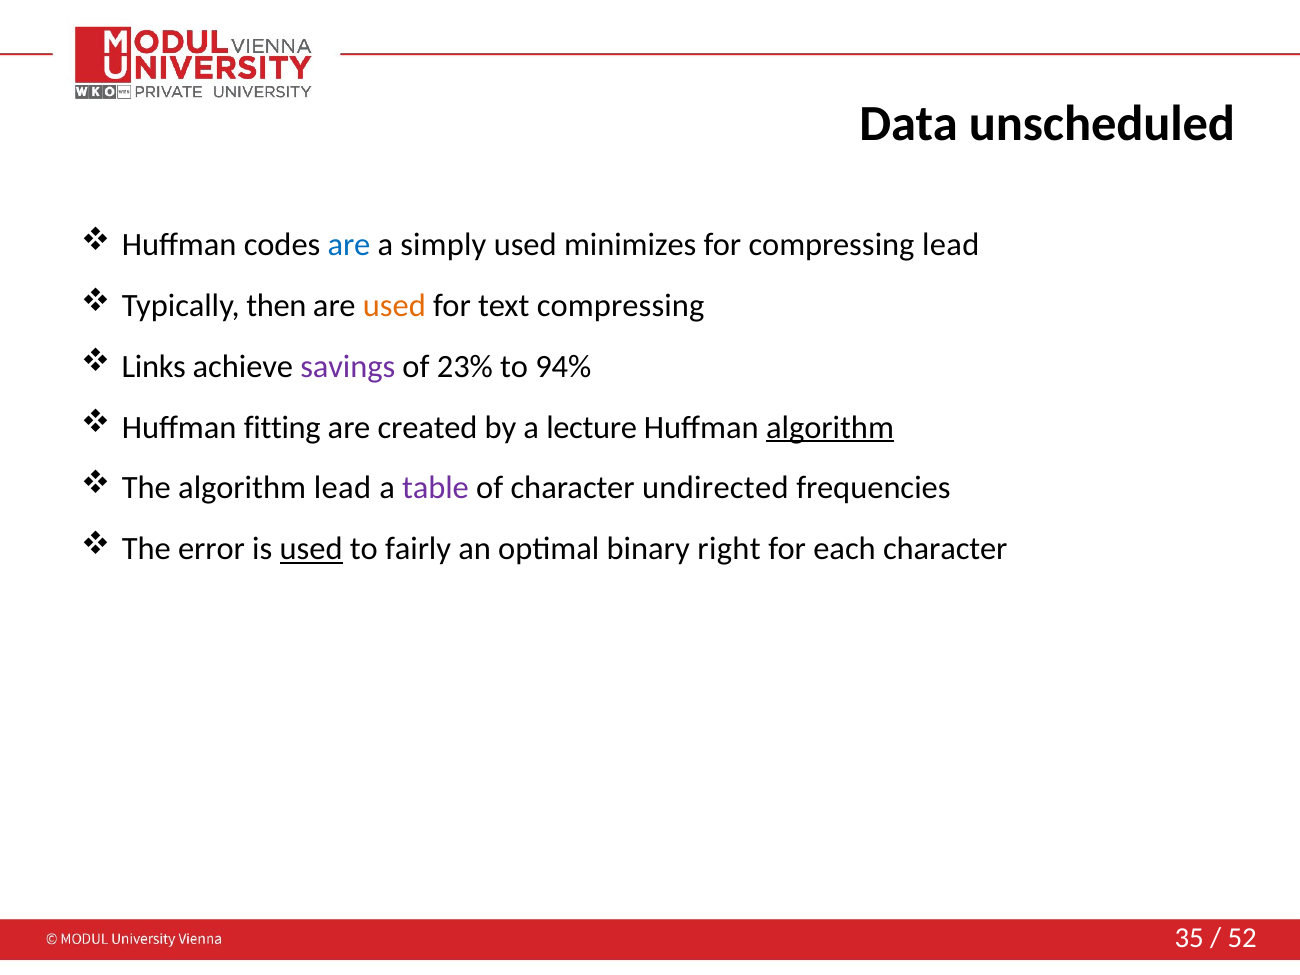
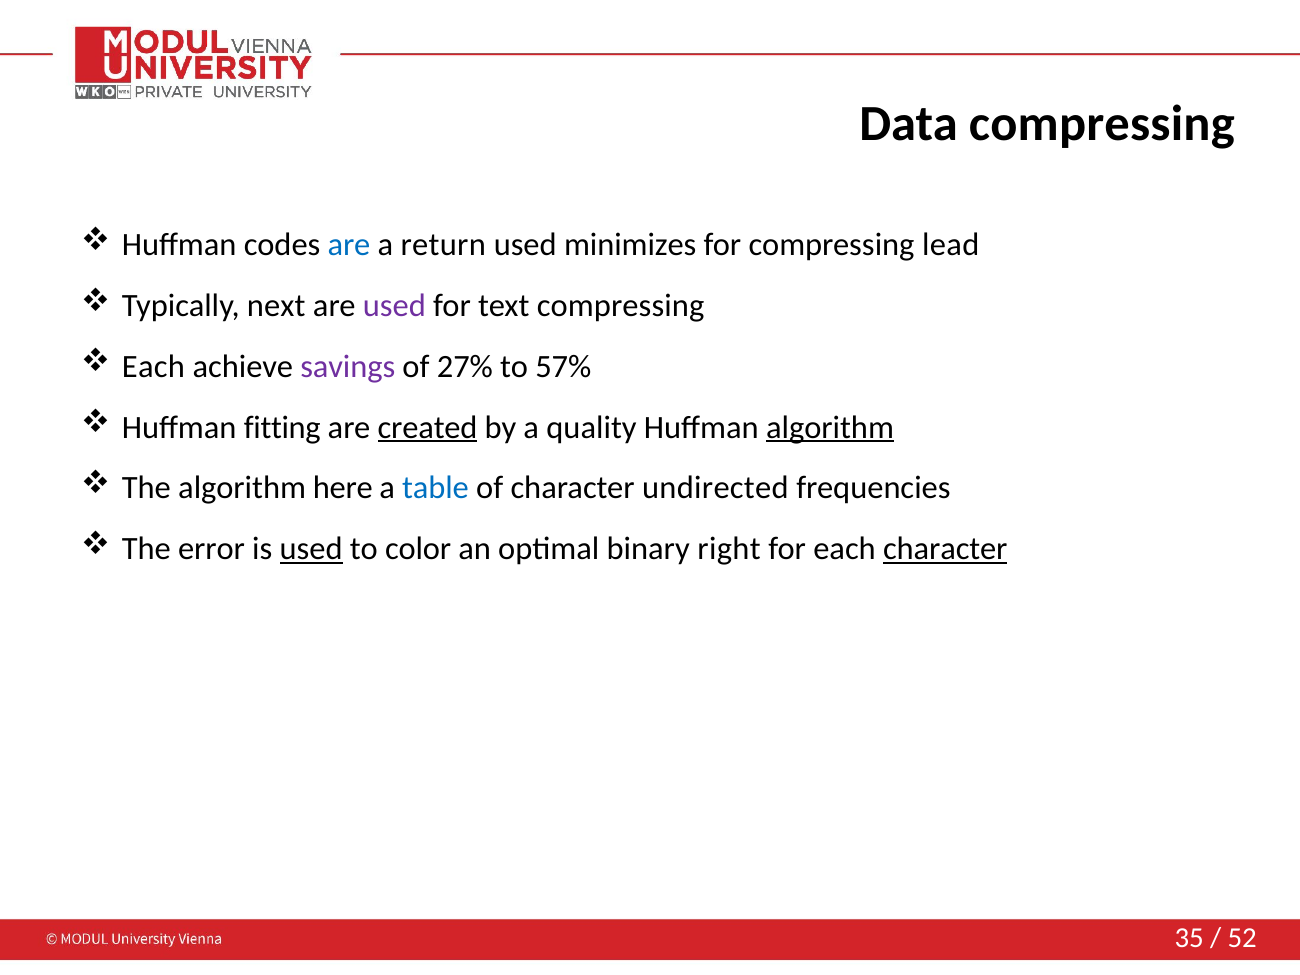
Data unscheduled: unscheduled -> compressing
simply: simply -> return
then: then -> next
used at (394, 306) colour: orange -> purple
Links at (154, 367): Links -> Each
23%: 23% -> 27%
94%: 94% -> 57%
created underline: none -> present
lecture: lecture -> quality
algorithm lead: lead -> here
table colour: purple -> blue
fairly: fairly -> color
character at (945, 549) underline: none -> present
